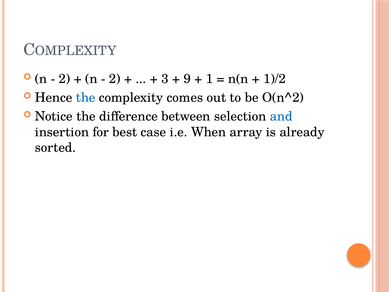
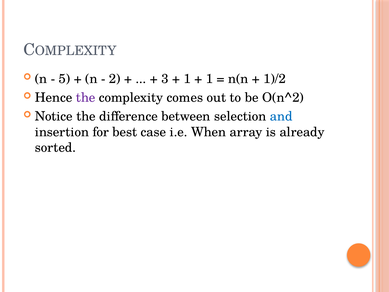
2 at (64, 79): 2 -> 5
9 at (187, 79): 9 -> 1
the at (86, 97) colour: blue -> purple
